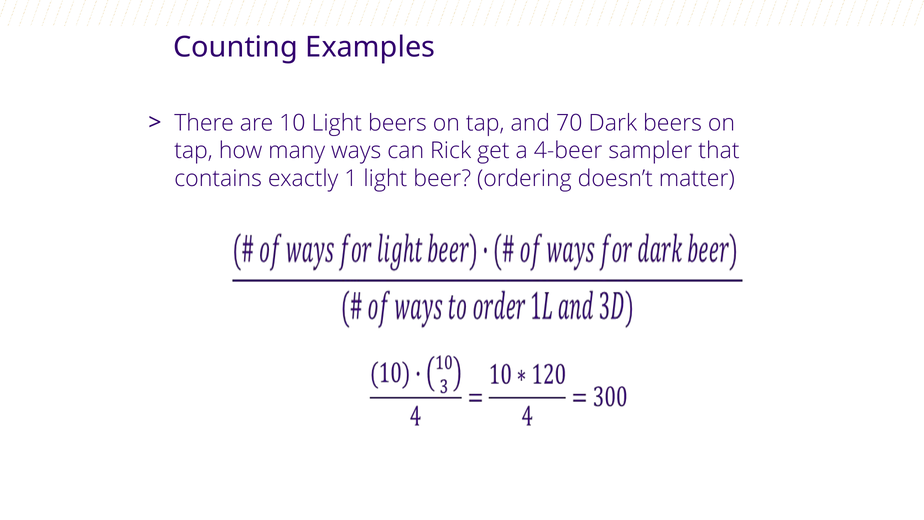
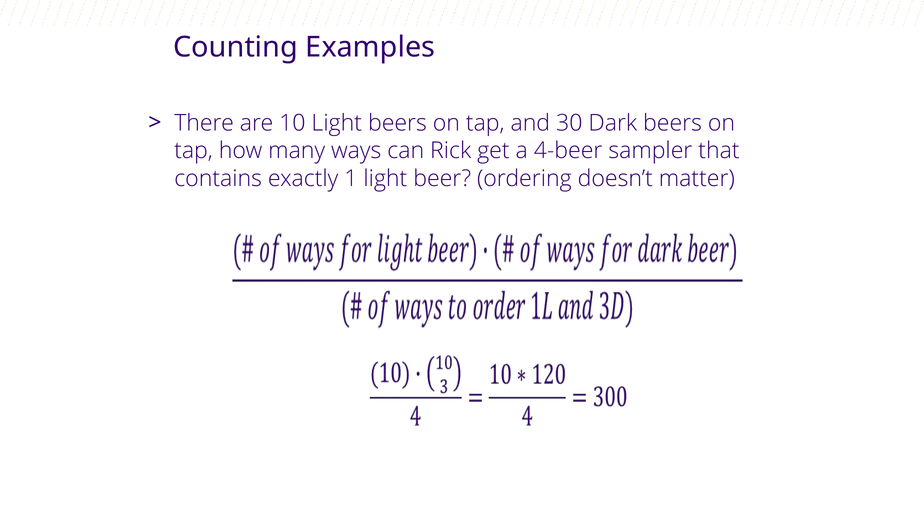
70: 70 -> 30
